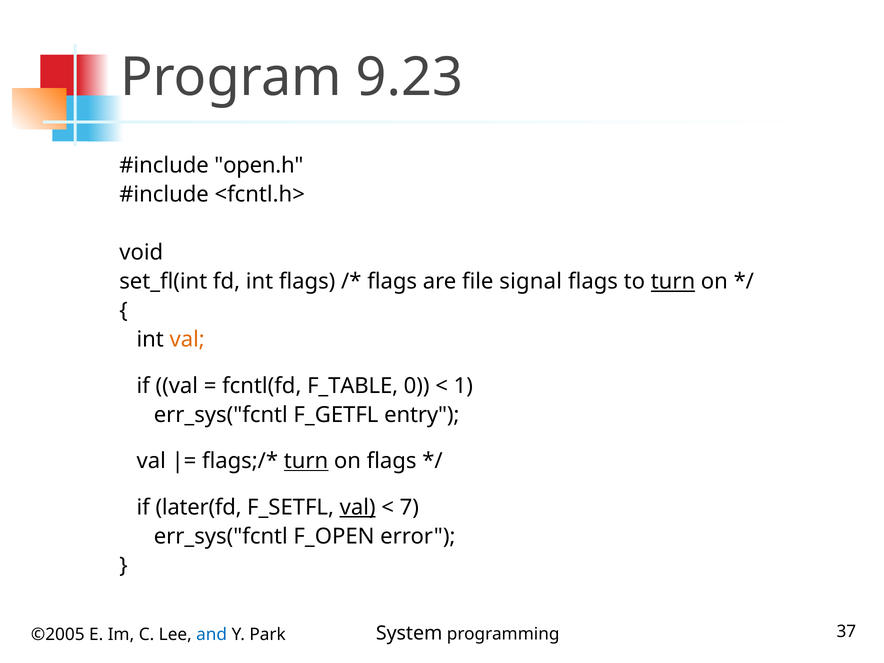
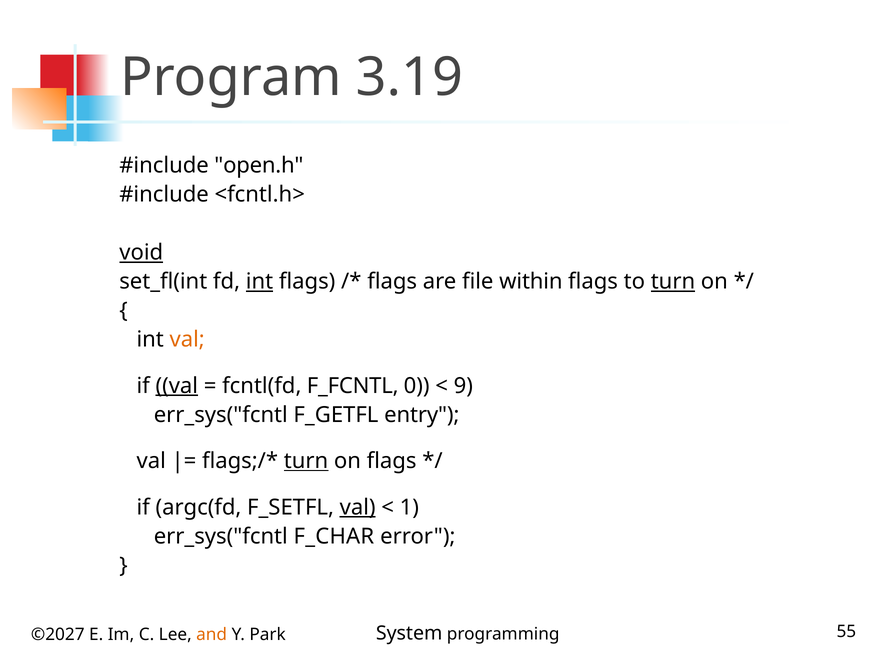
9.23: 9.23 -> 3.19
void underline: none -> present
int at (259, 282) underline: none -> present
signal: signal -> within
val at (177, 386) underline: none -> present
F_TABLE: F_TABLE -> F_FCNTL
1: 1 -> 9
later(fd: later(fd -> argc(fd
7: 7 -> 1
F_OPEN: F_OPEN -> F_CHAR
©2005: ©2005 -> ©2027
and colour: blue -> orange
37: 37 -> 55
